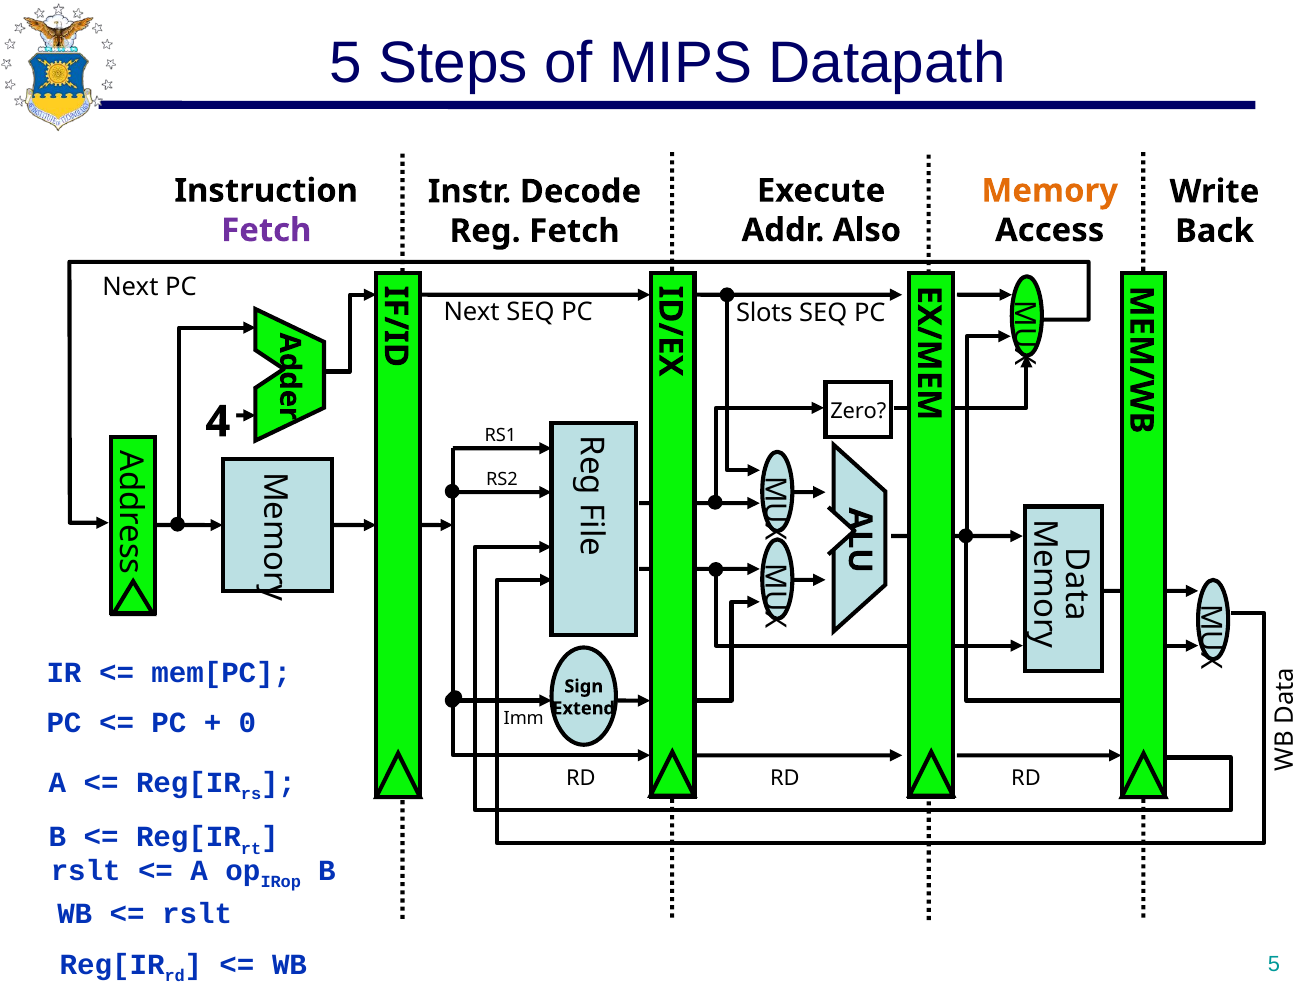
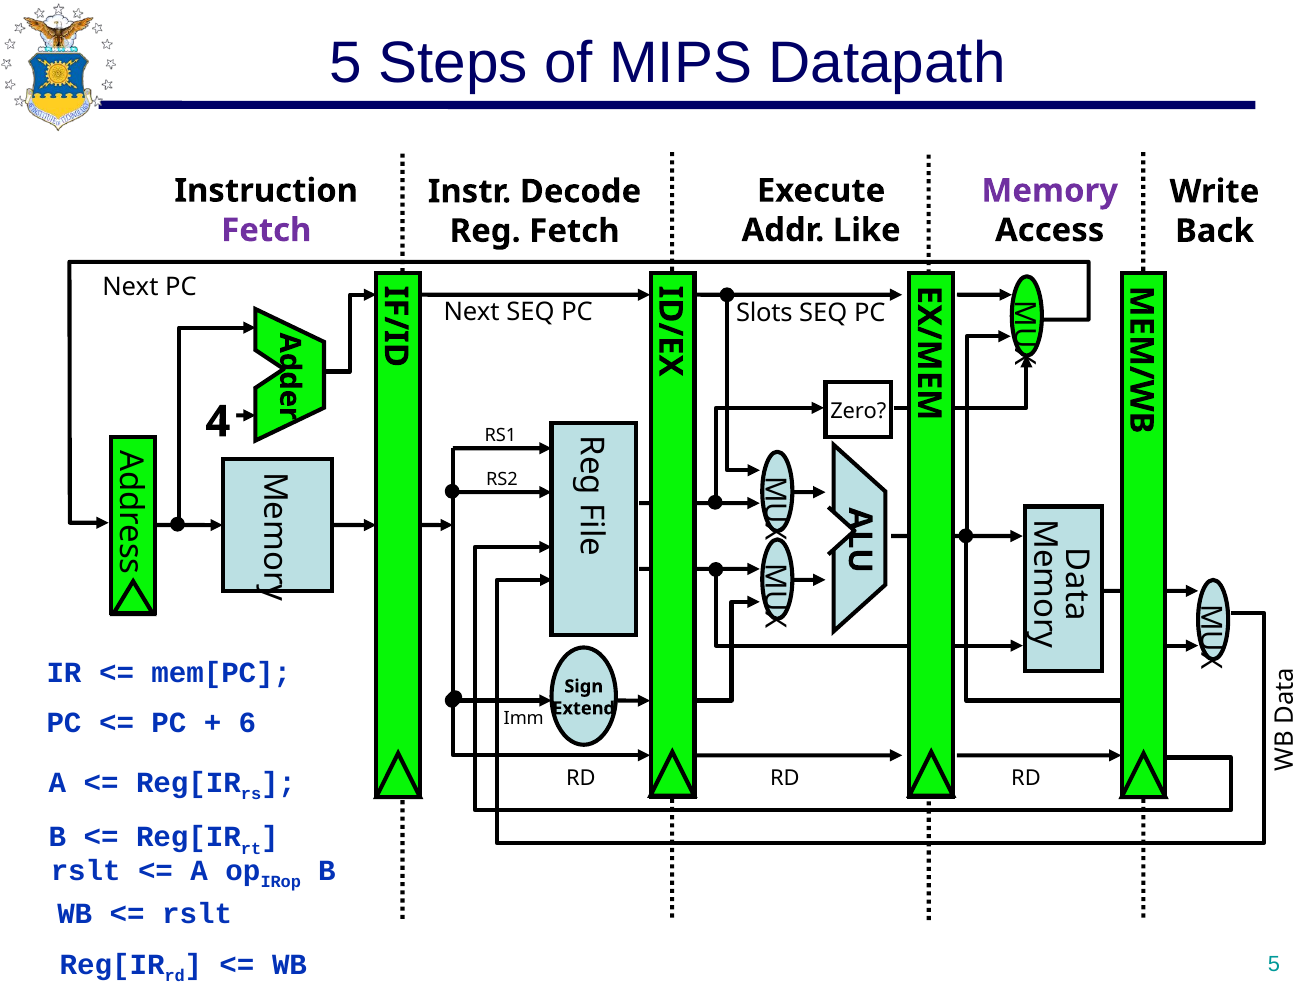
Memory colour: orange -> purple
Also: Also -> Like
0: 0 -> 6
